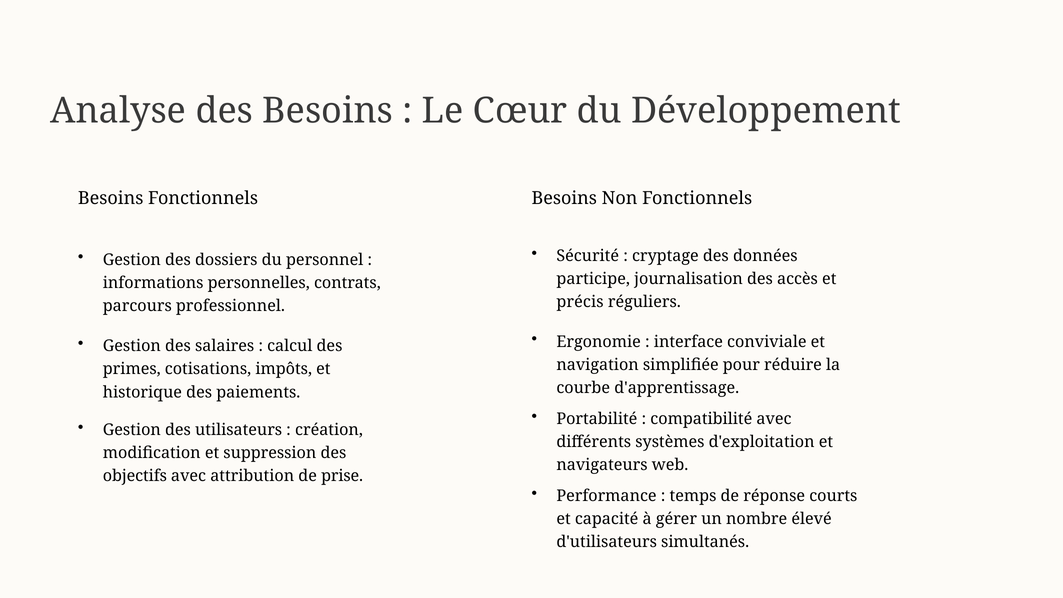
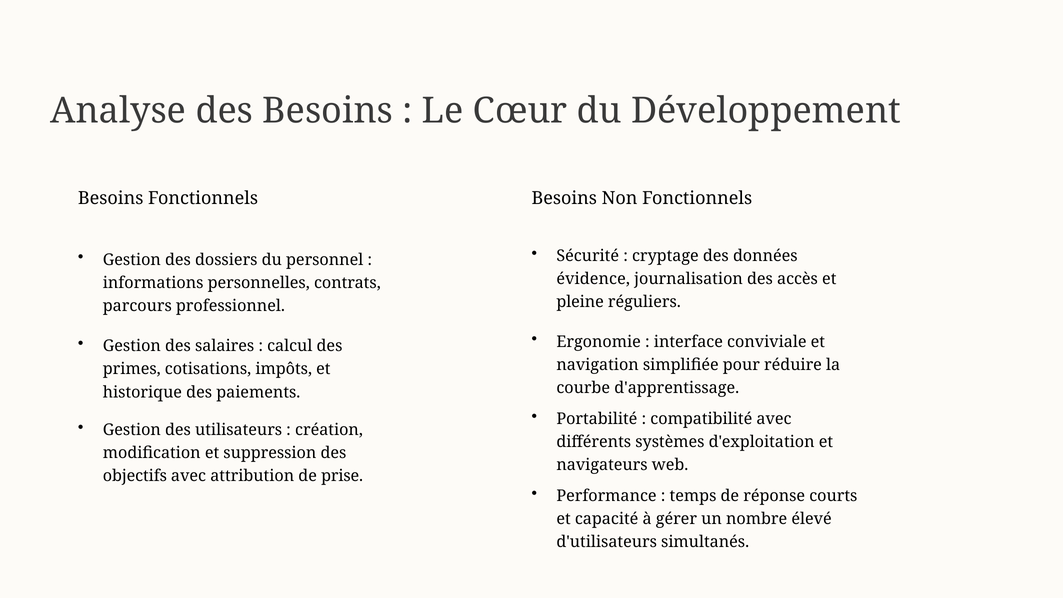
participe: participe -> évidence
précis: précis -> pleine
